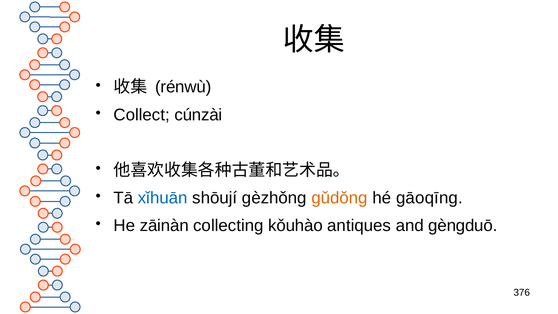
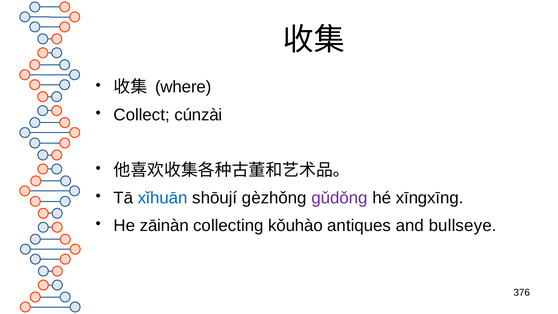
rénwù: rénwù -> where
gǔdǒng colour: orange -> purple
gāoqīng: gāoqīng -> xīngxīng
gèngduō: gèngduō -> bullseye
